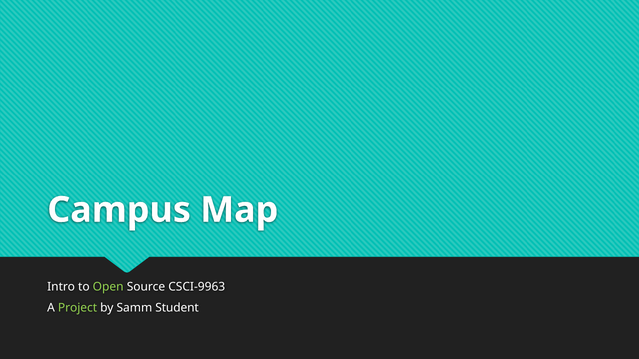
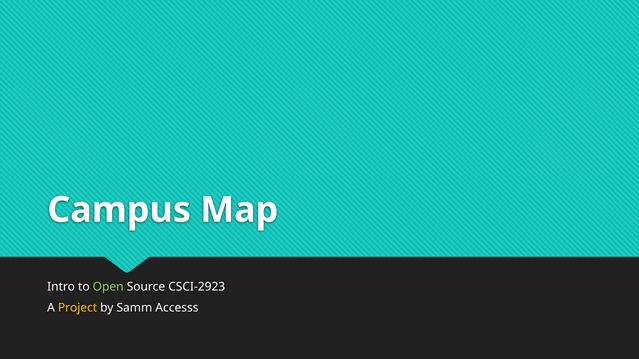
CSCI-9963: CSCI-9963 -> CSCI-2923
Project colour: light green -> yellow
Student: Student -> Accesss
